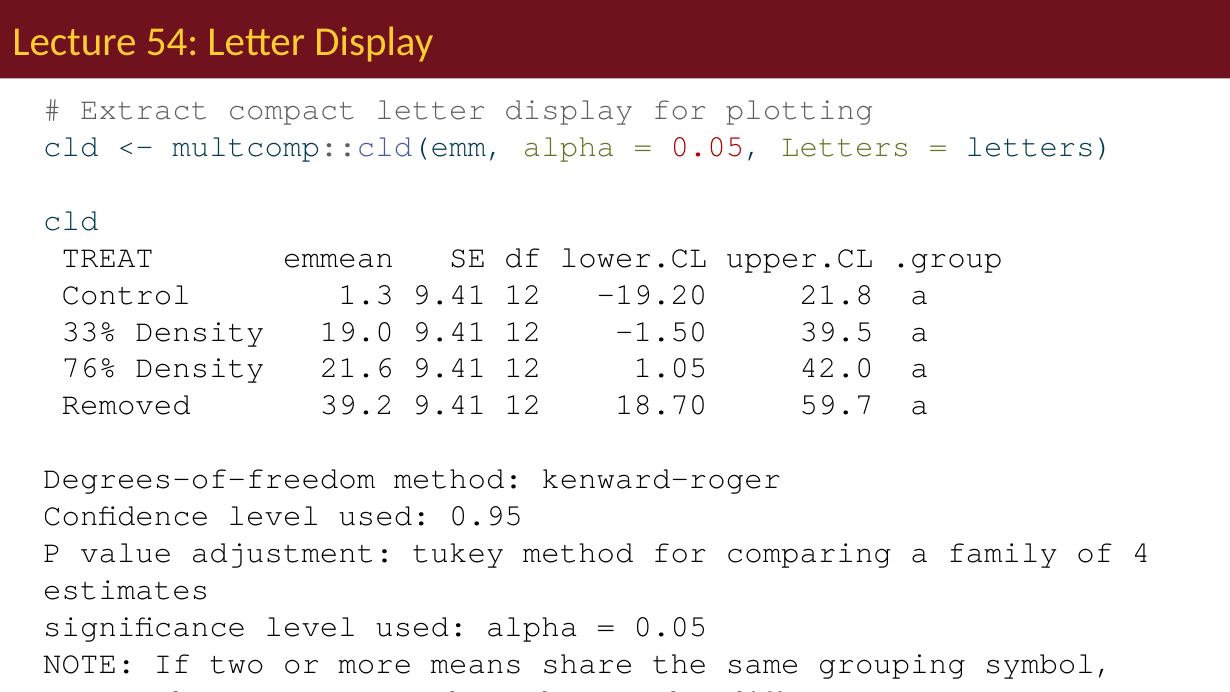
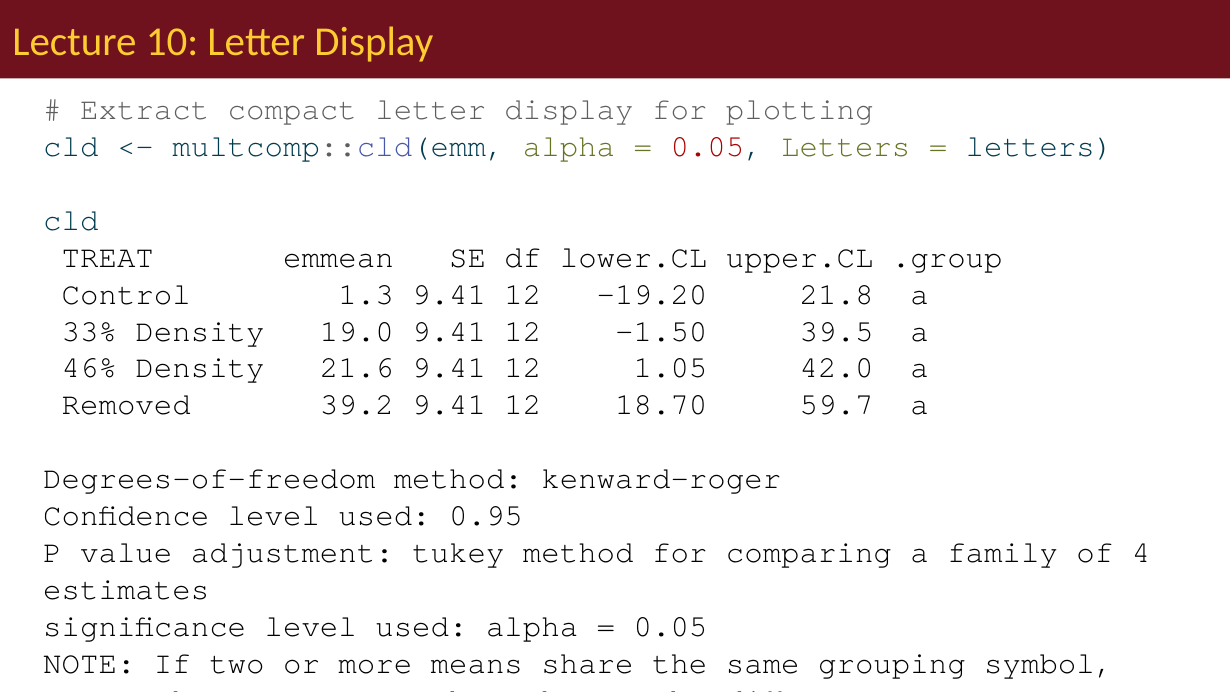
54: 54 -> 10
76%: 76% -> 46%
